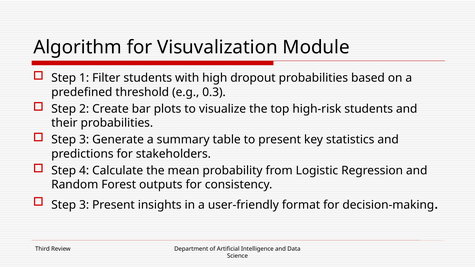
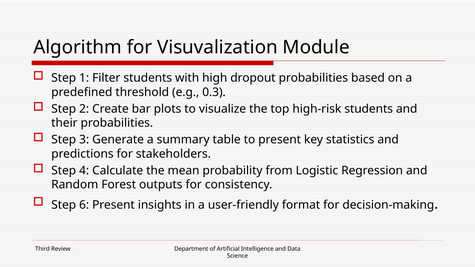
3 at (84, 205): 3 -> 6
